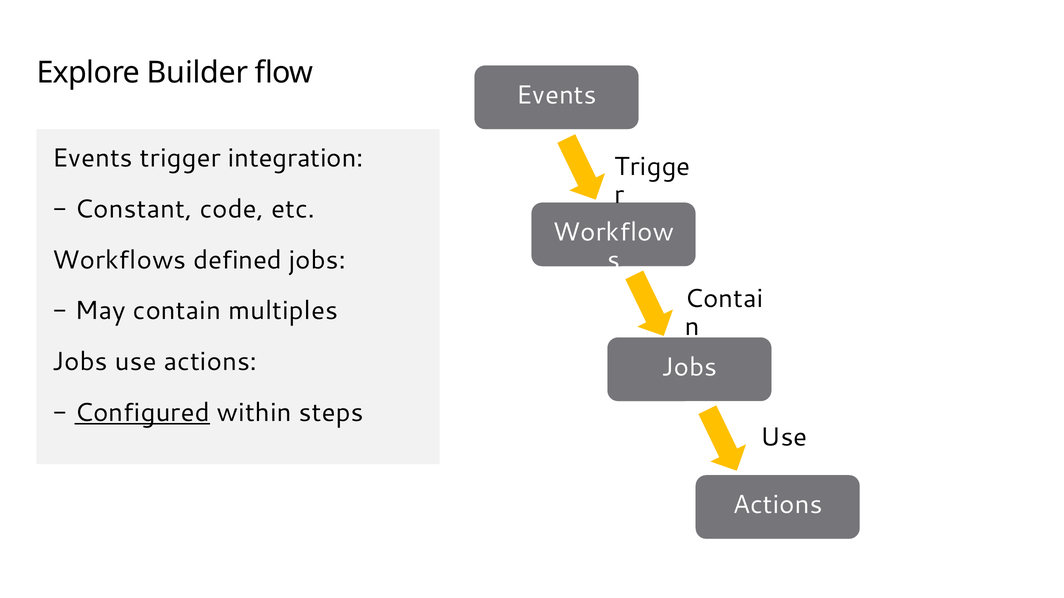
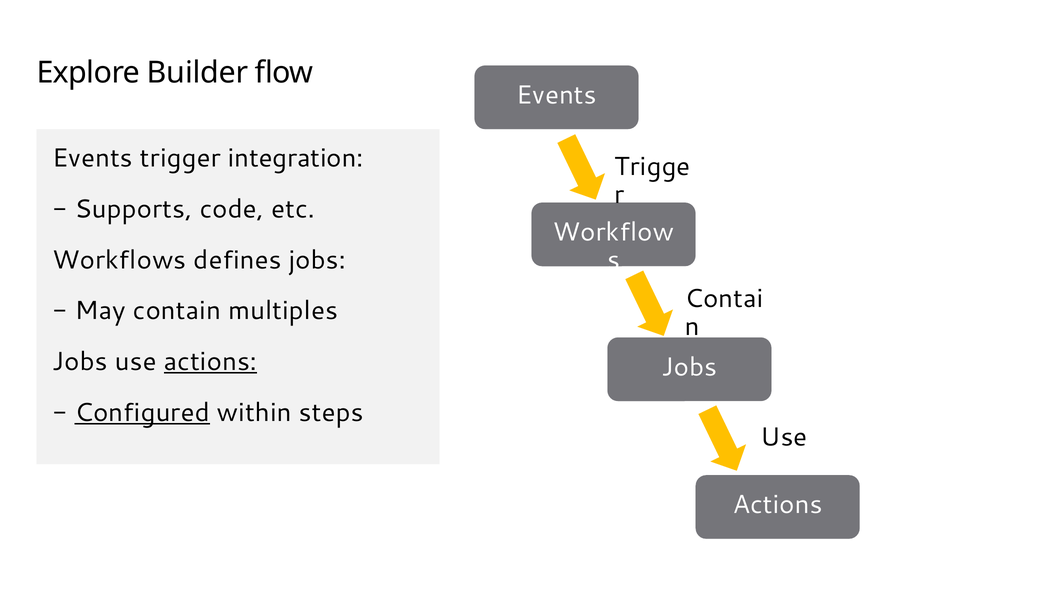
Constant: Constant -> Supports
defined: defined -> defines
actions at (211, 362) underline: none -> present
